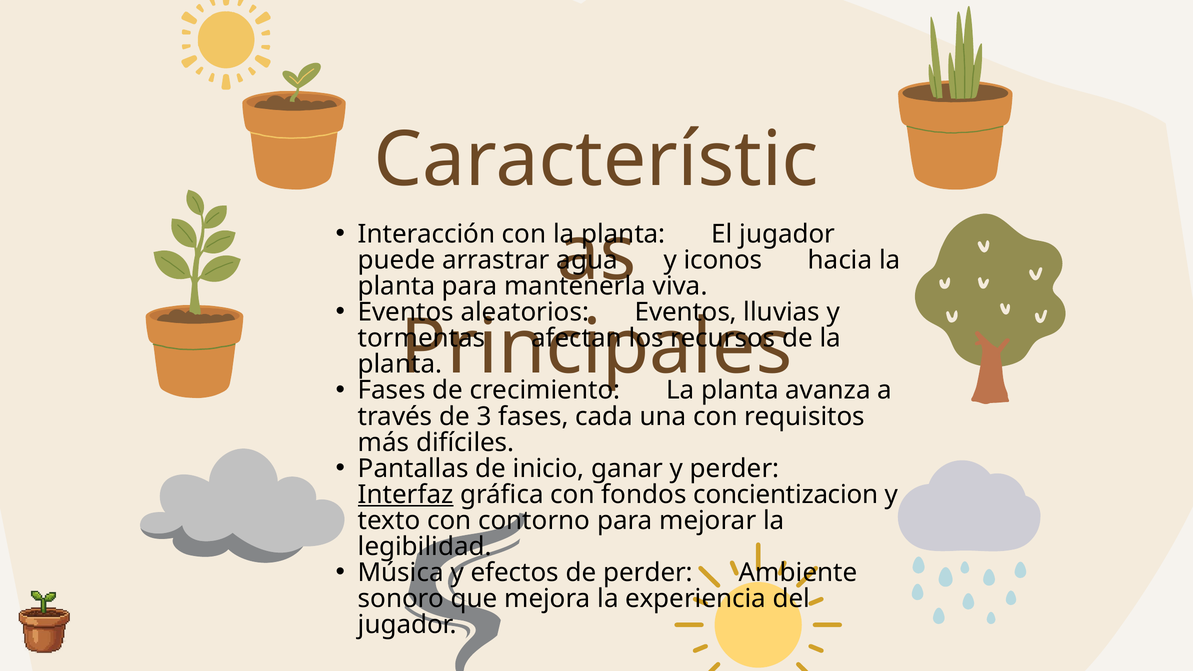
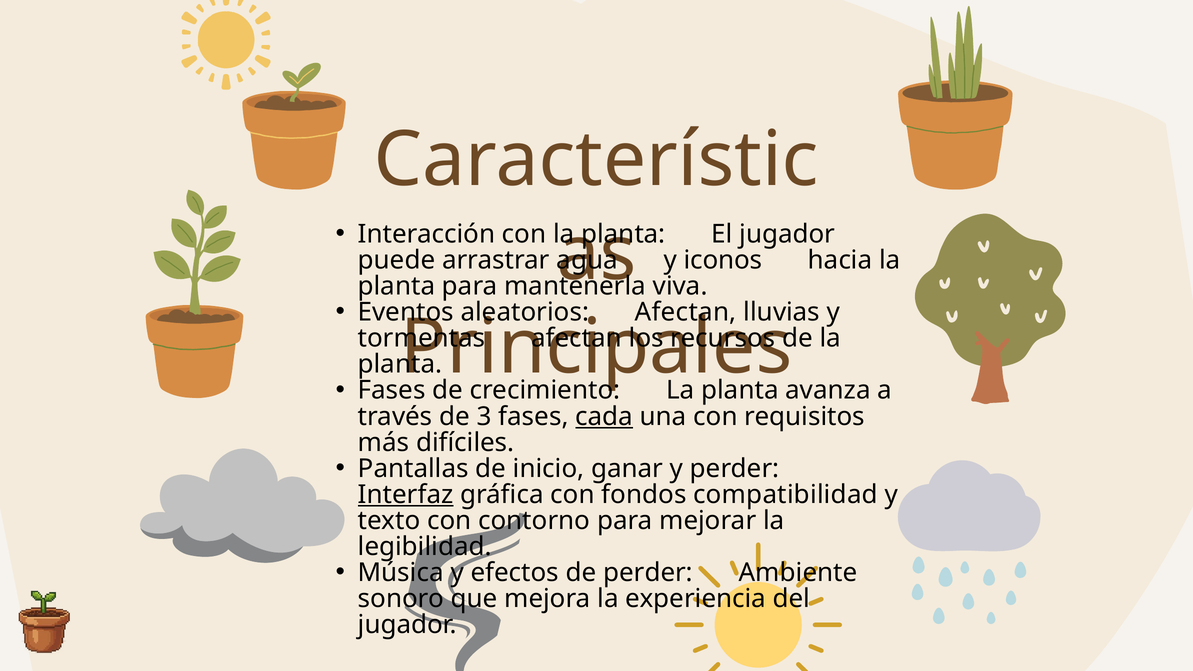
aleatorios Eventos: Eventos -> Afectan
cada underline: none -> present
concientizacion: concientizacion -> compatibilidad
